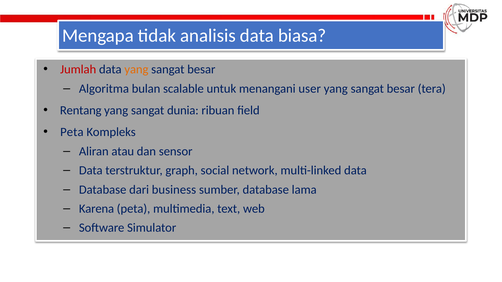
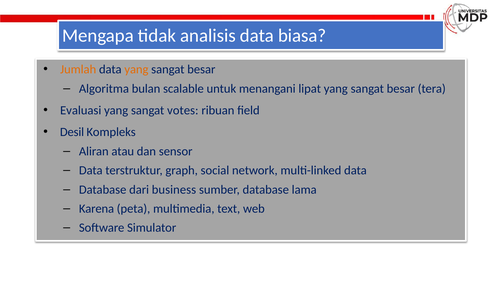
Jumlah colour: red -> orange
user: user -> lipat
Rentang: Rentang -> Evaluasi
dunia: dunia -> votes
Peta at (72, 132): Peta -> Desil
